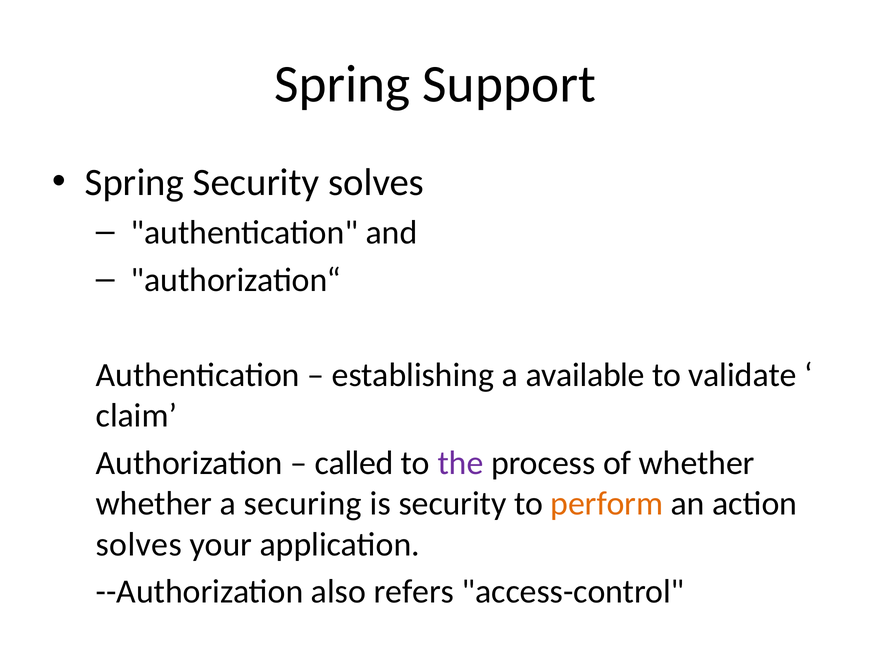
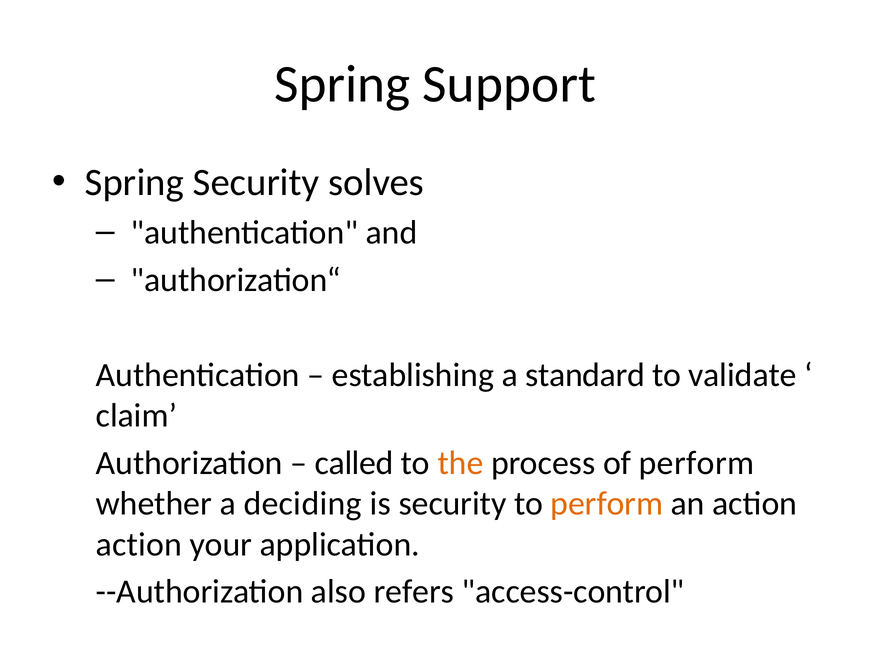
available: available -> standard
the colour: purple -> orange
of whether: whether -> perform
securing: securing -> deciding
solves at (139, 545): solves -> action
